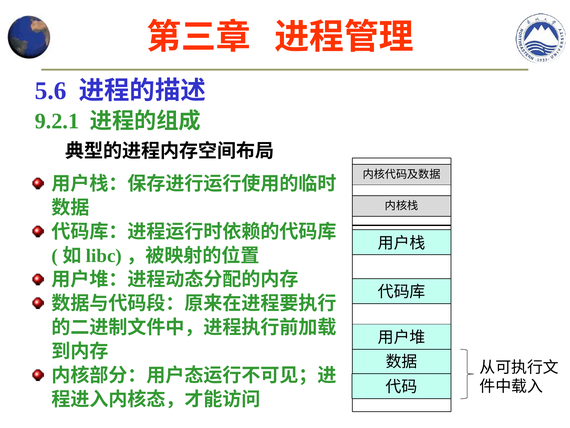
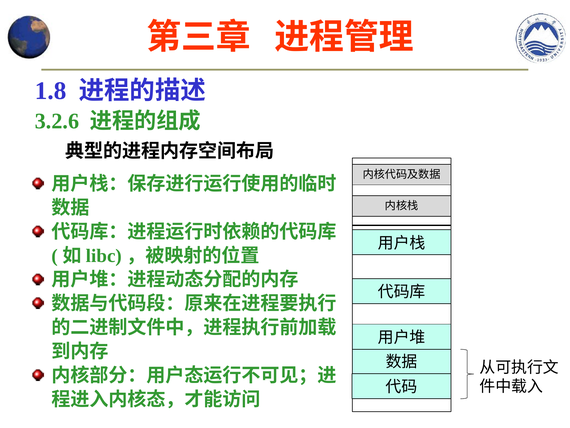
5.6: 5.6 -> 1.8
9.2.1: 9.2.1 -> 3.2.6
